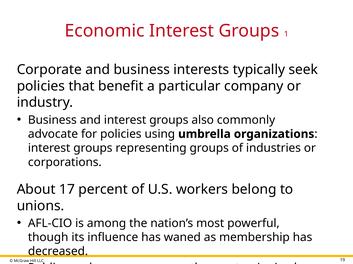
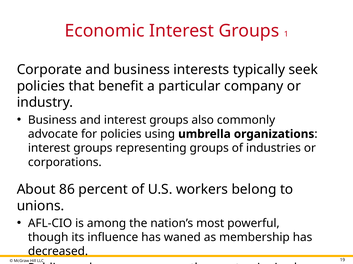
17: 17 -> 86
